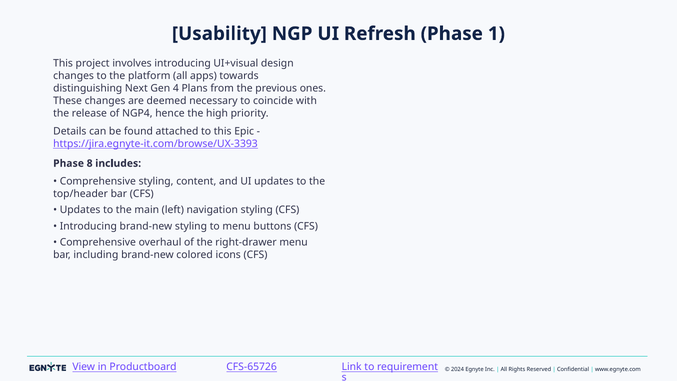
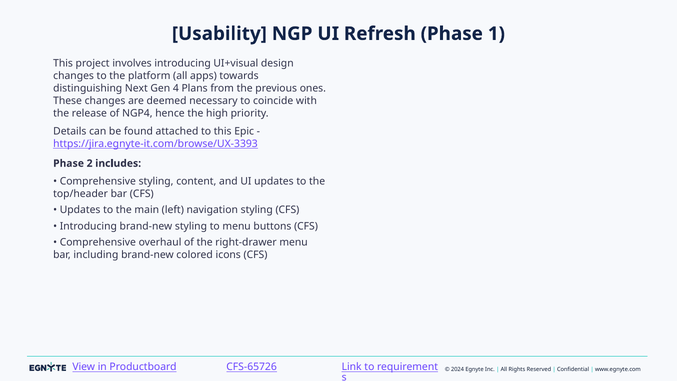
8: 8 -> 2
